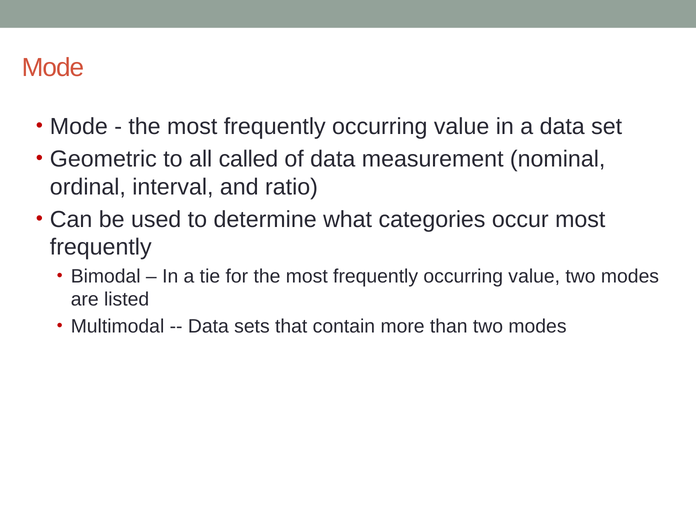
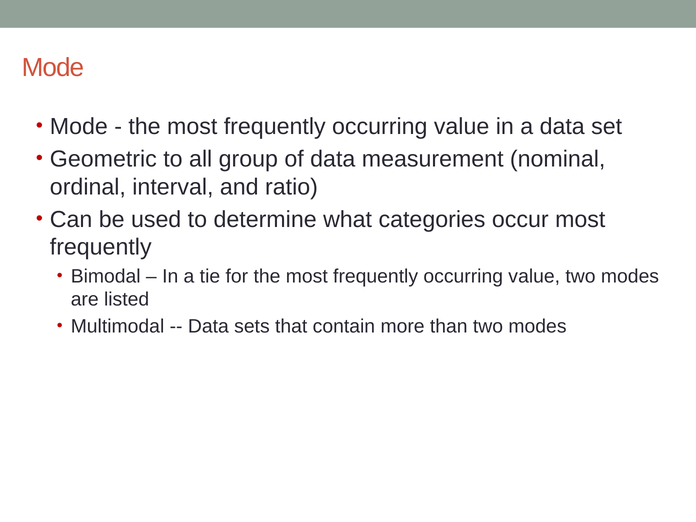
called: called -> group
